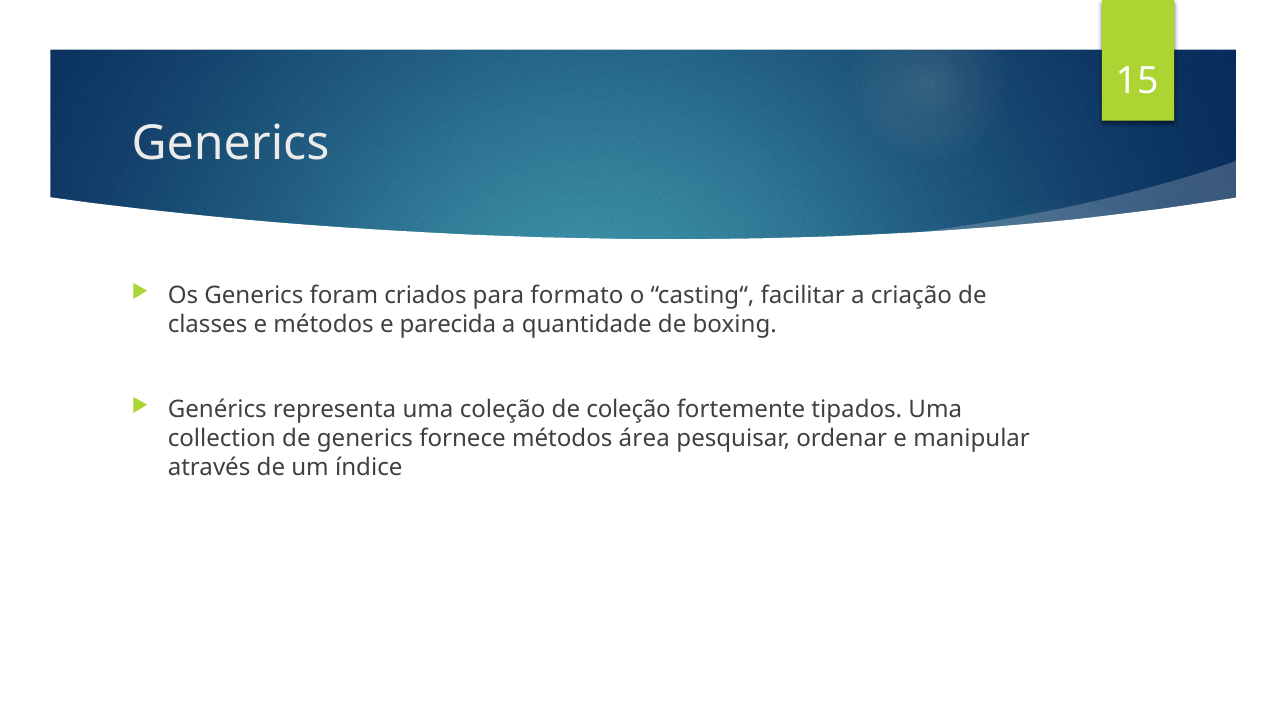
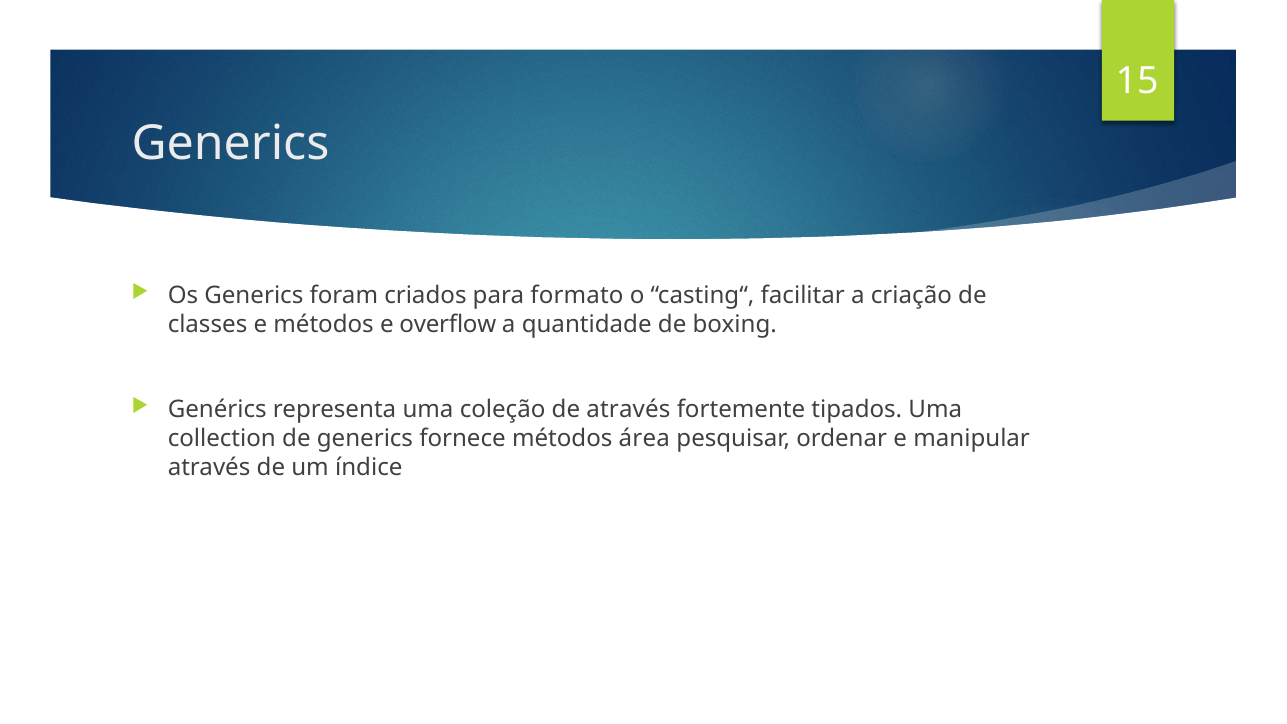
parecida: parecida -> overflow
de coleção: coleção -> através
